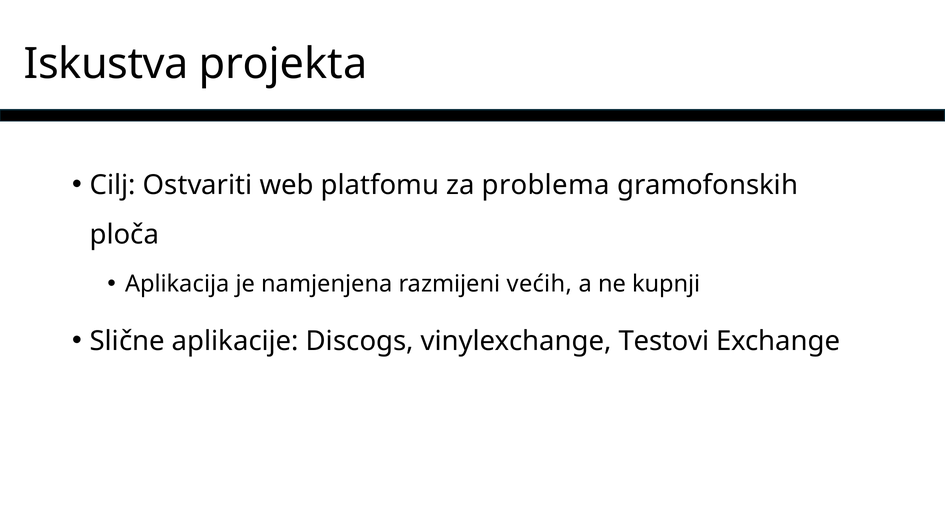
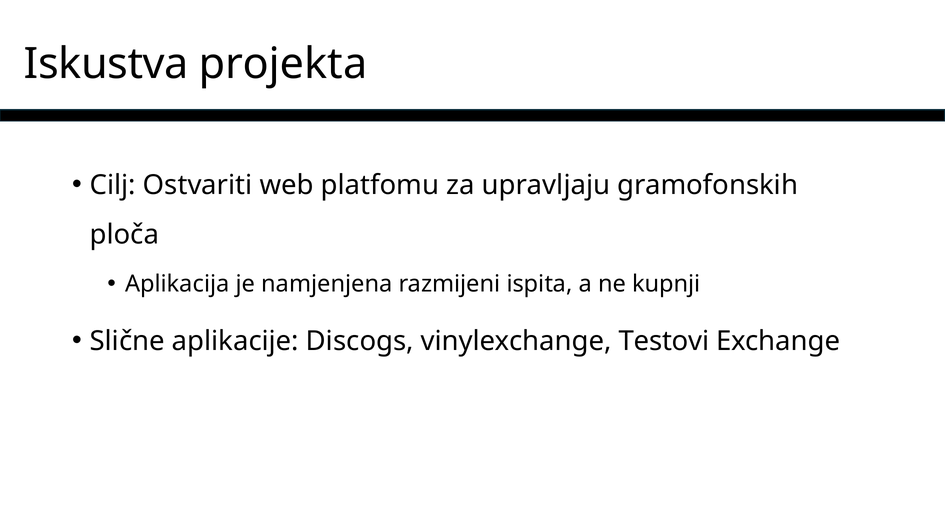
problema: problema -> upravljaju
većih: većih -> ispita
